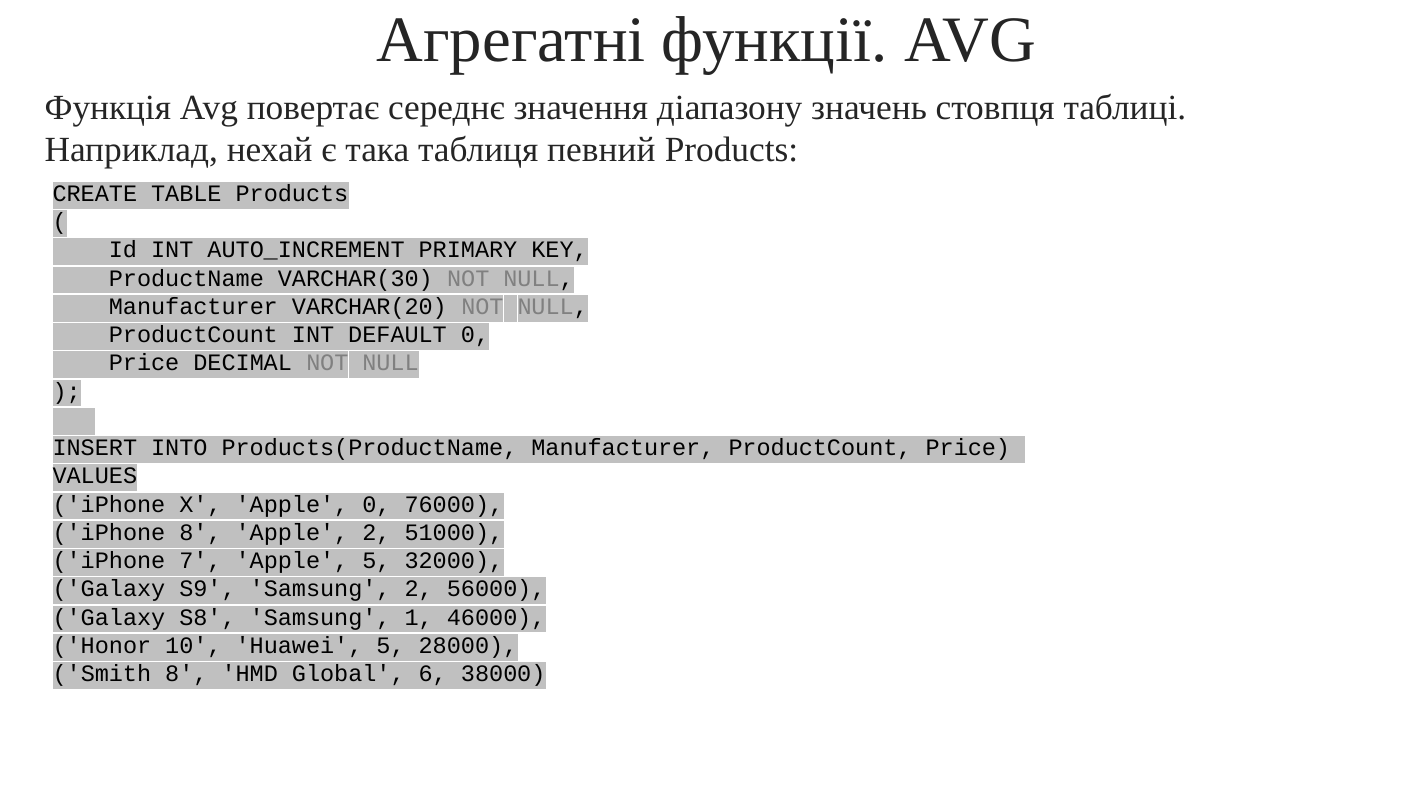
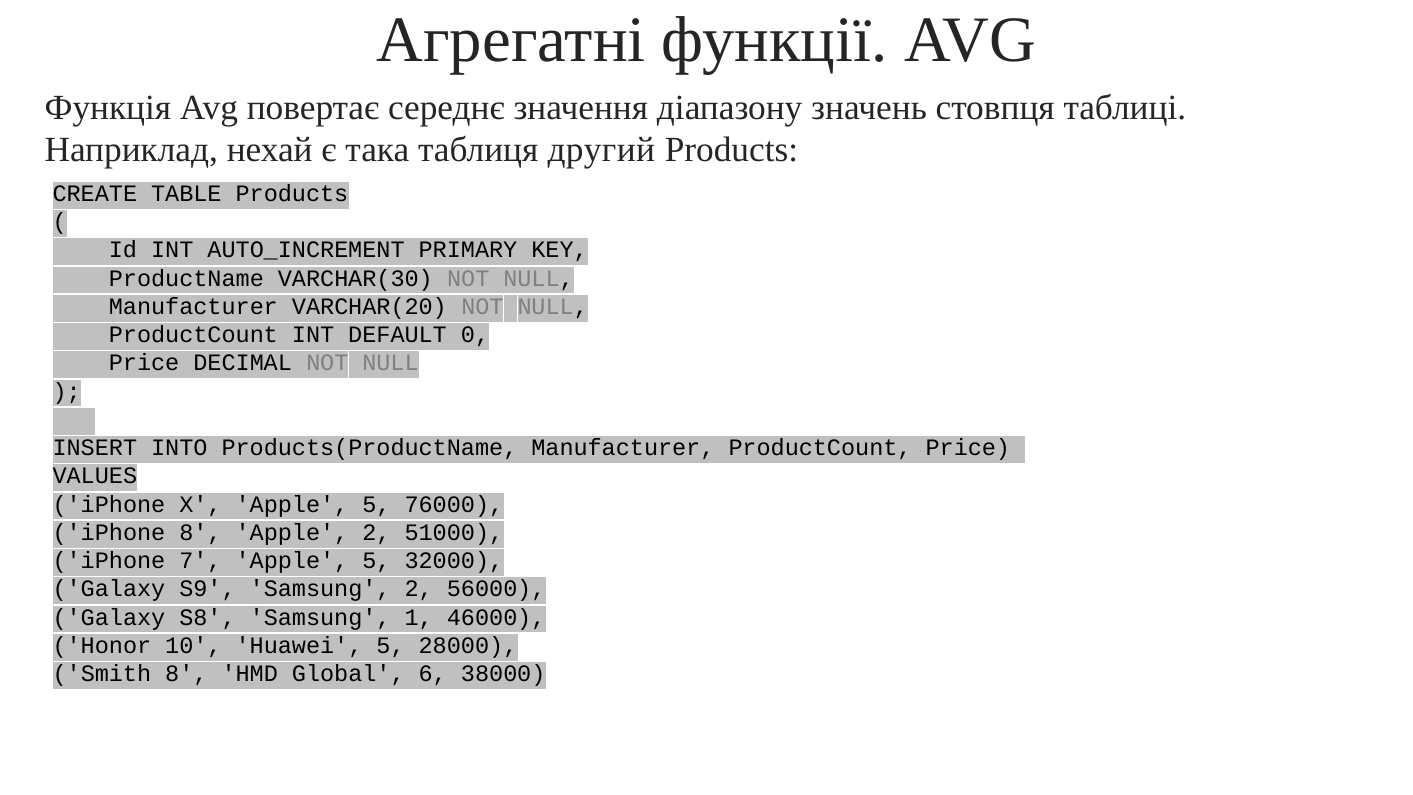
певний: певний -> другий
X Apple 0: 0 -> 5
